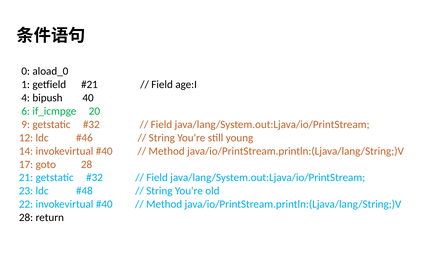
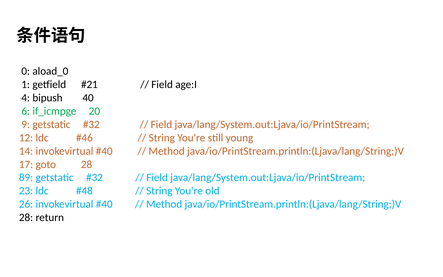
21: 21 -> 89
22: 22 -> 26
